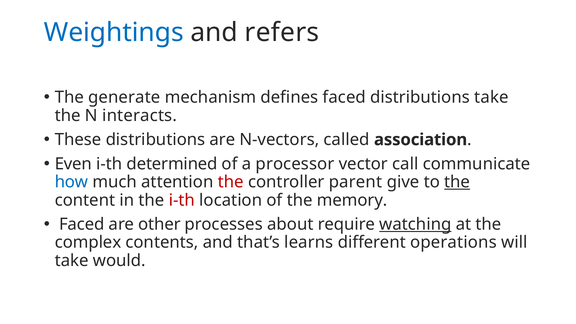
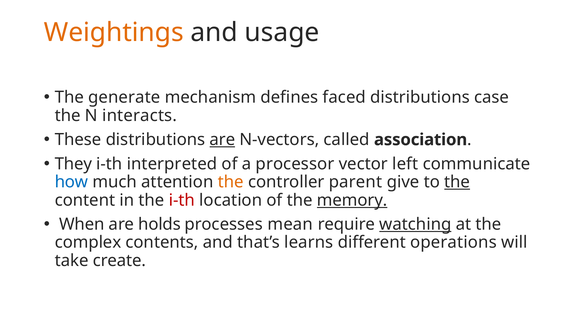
Weightings colour: blue -> orange
refers: refers -> usage
distributions take: take -> case
are at (222, 140) underline: none -> present
Even: Even -> They
determined: determined -> interpreted
call: call -> left
the at (231, 182) colour: red -> orange
memory underline: none -> present
Faced at (82, 224): Faced -> When
other: other -> holds
about: about -> mean
would: would -> create
